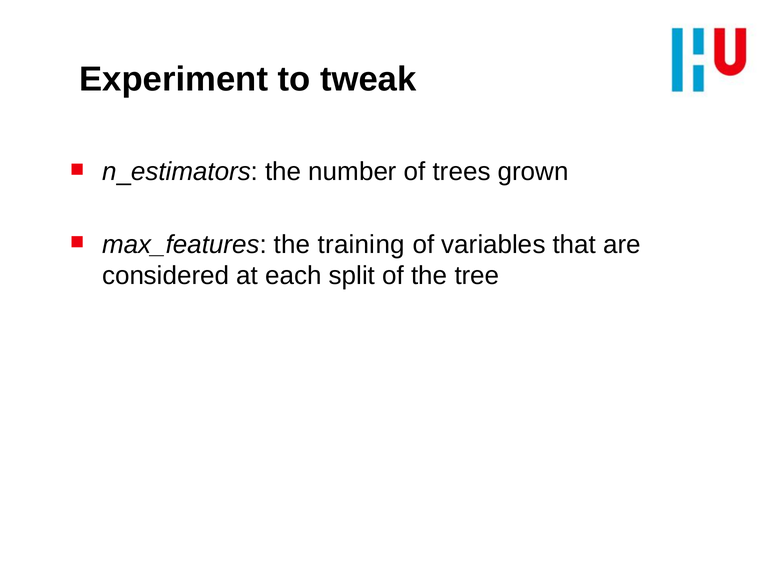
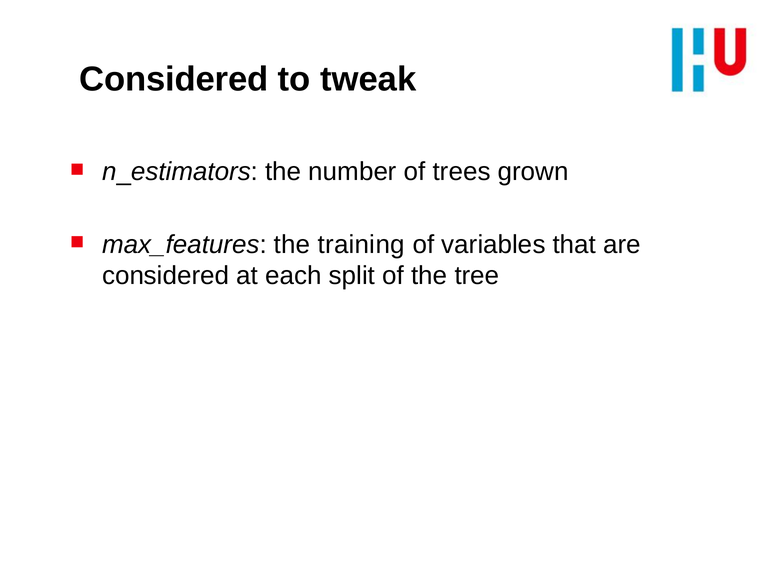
Experiment at (174, 79): Experiment -> Considered
